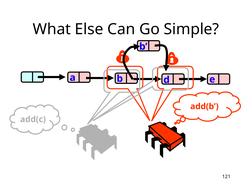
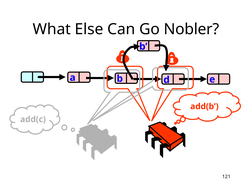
Simple: Simple -> Nobler
